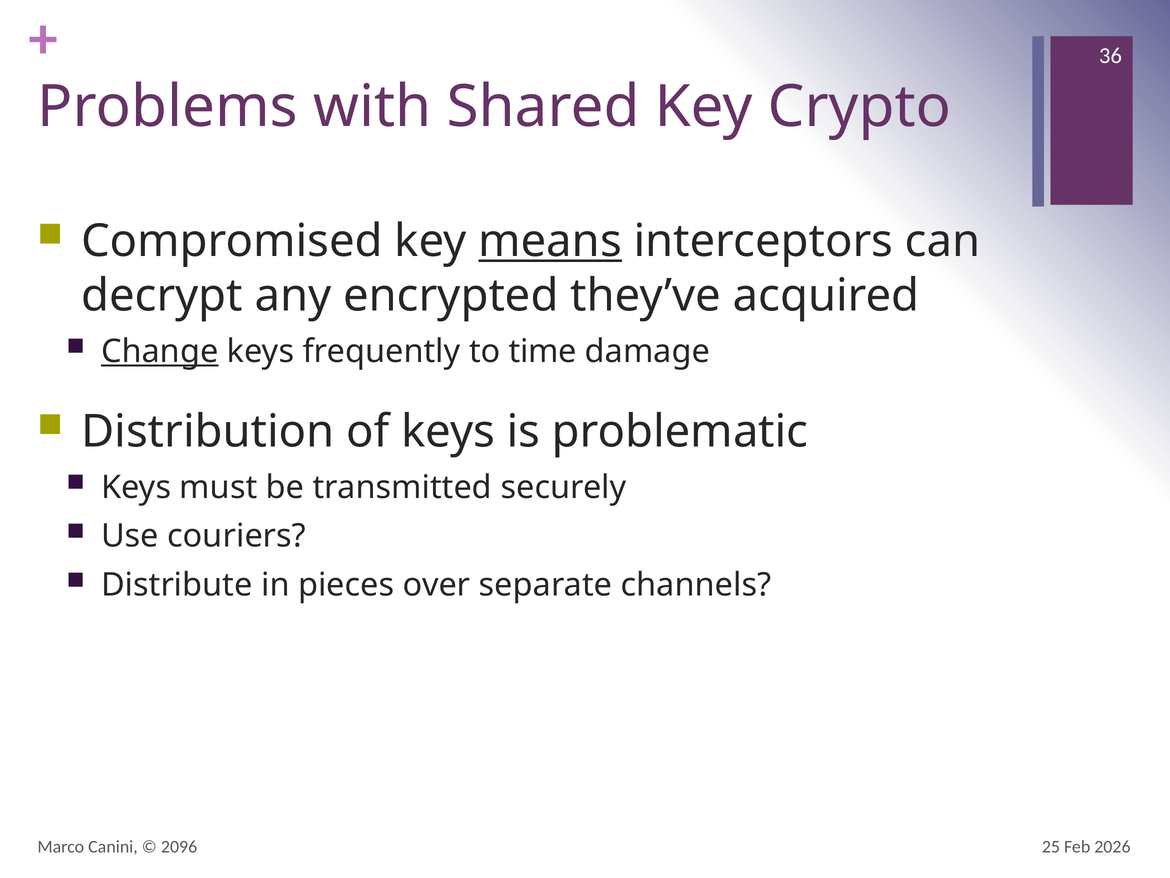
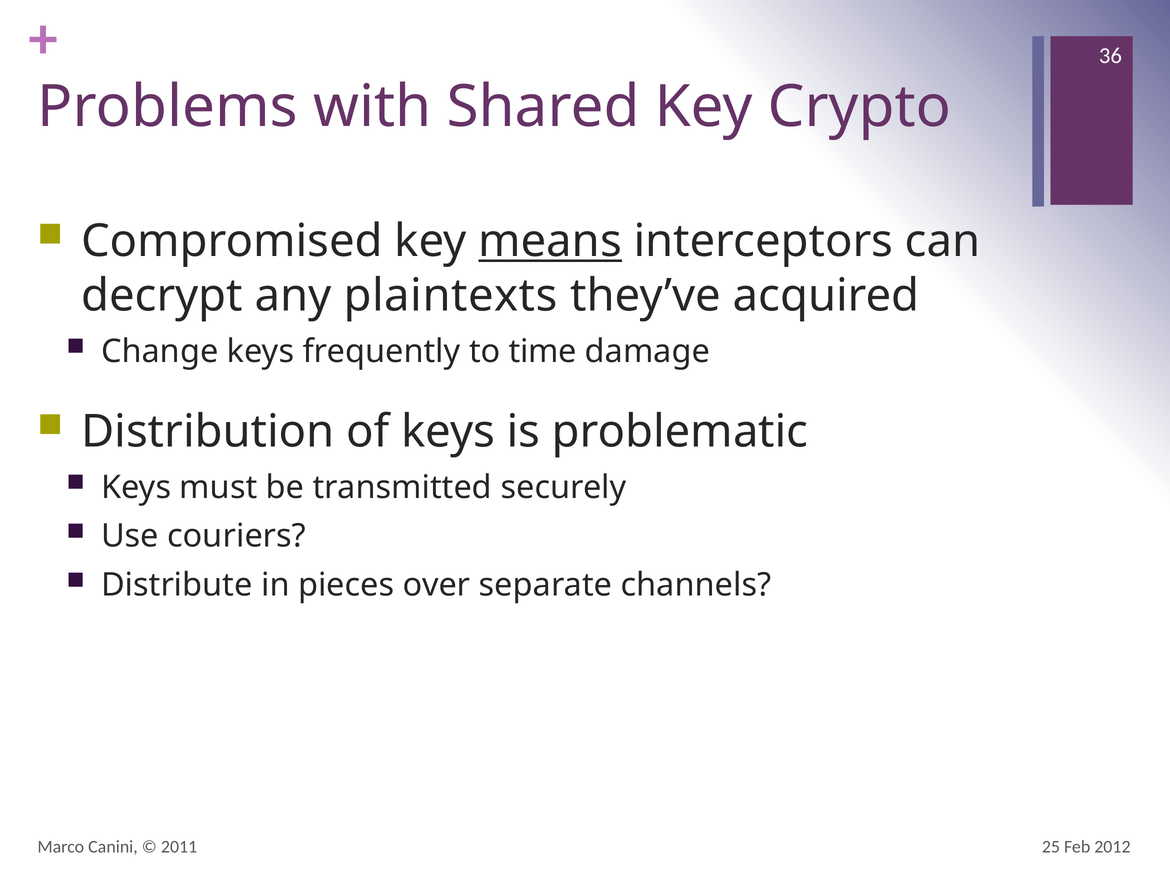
encrypted: encrypted -> plaintexts
Change underline: present -> none
2096: 2096 -> 2011
2026: 2026 -> 2012
